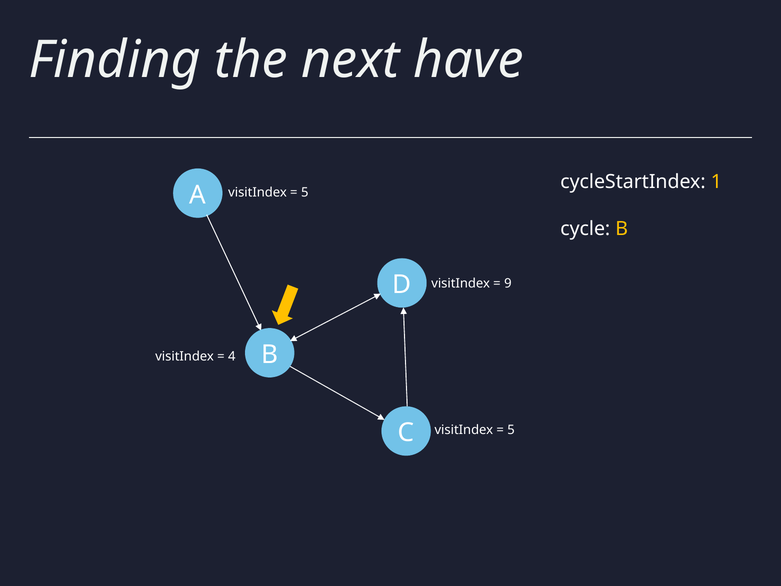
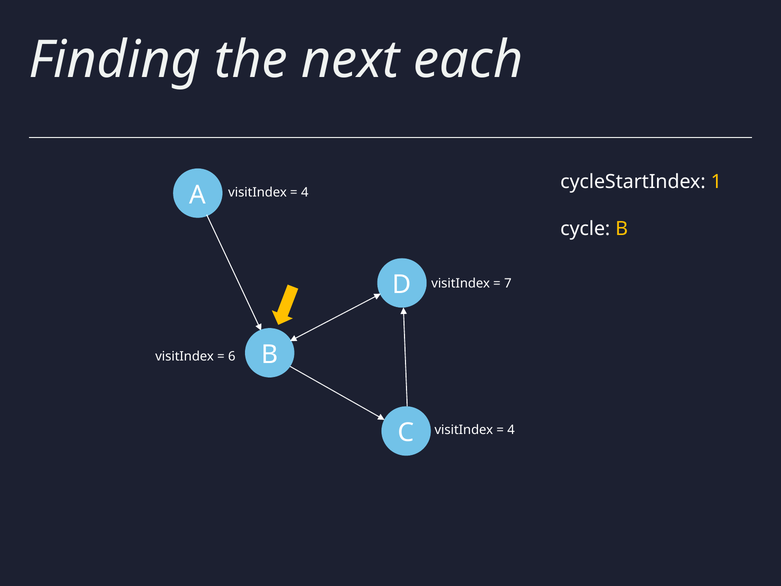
have: have -> each
5 at (305, 192): 5 -> 4
9: 9 -> 7
4: 4 -> 6
5 at (511, 430): 5 -> 4
